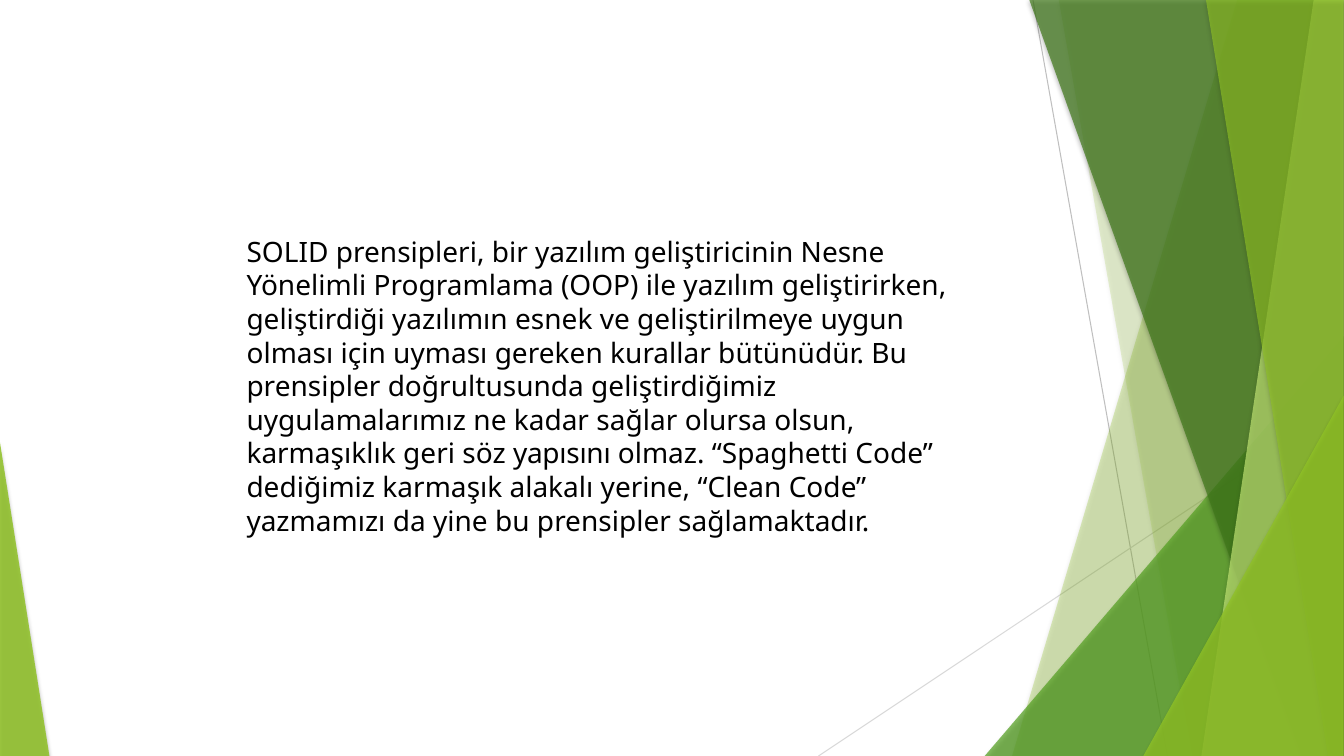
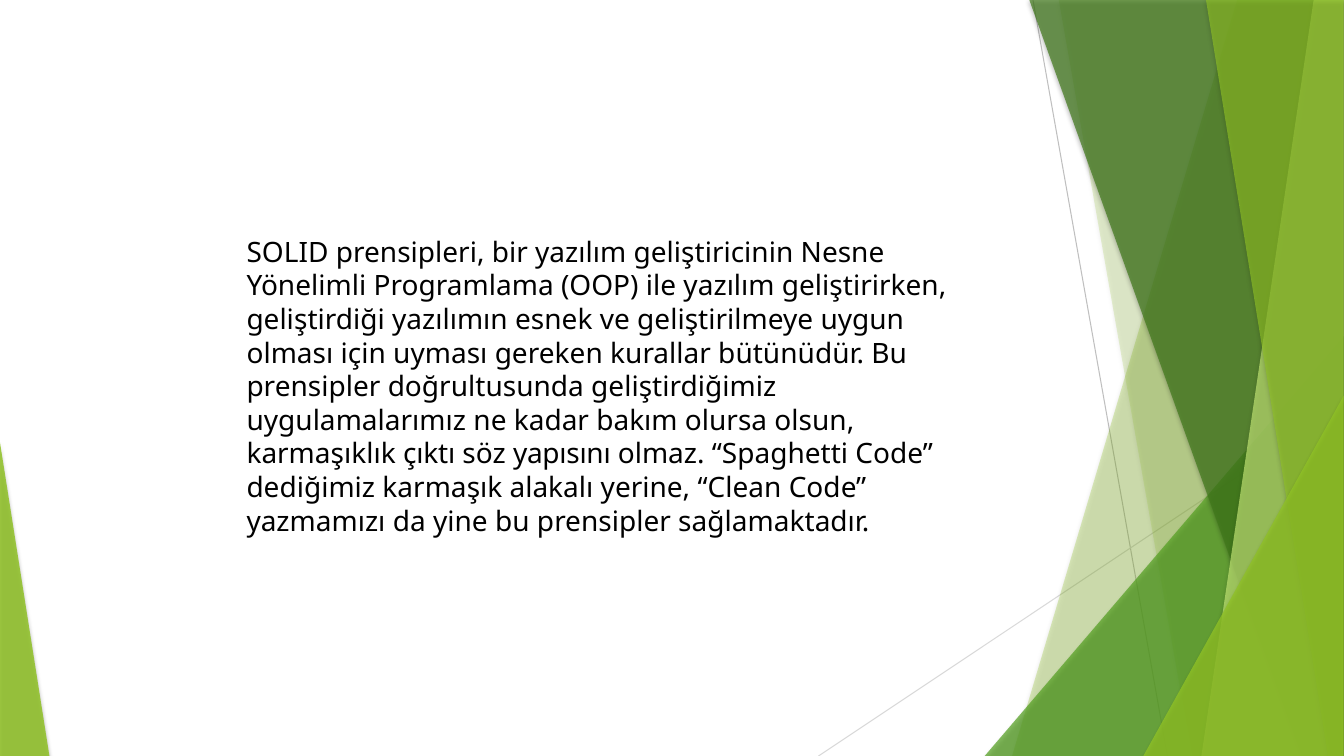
sağlar: sağlar -> bakım
geri: geri -> çıktı
